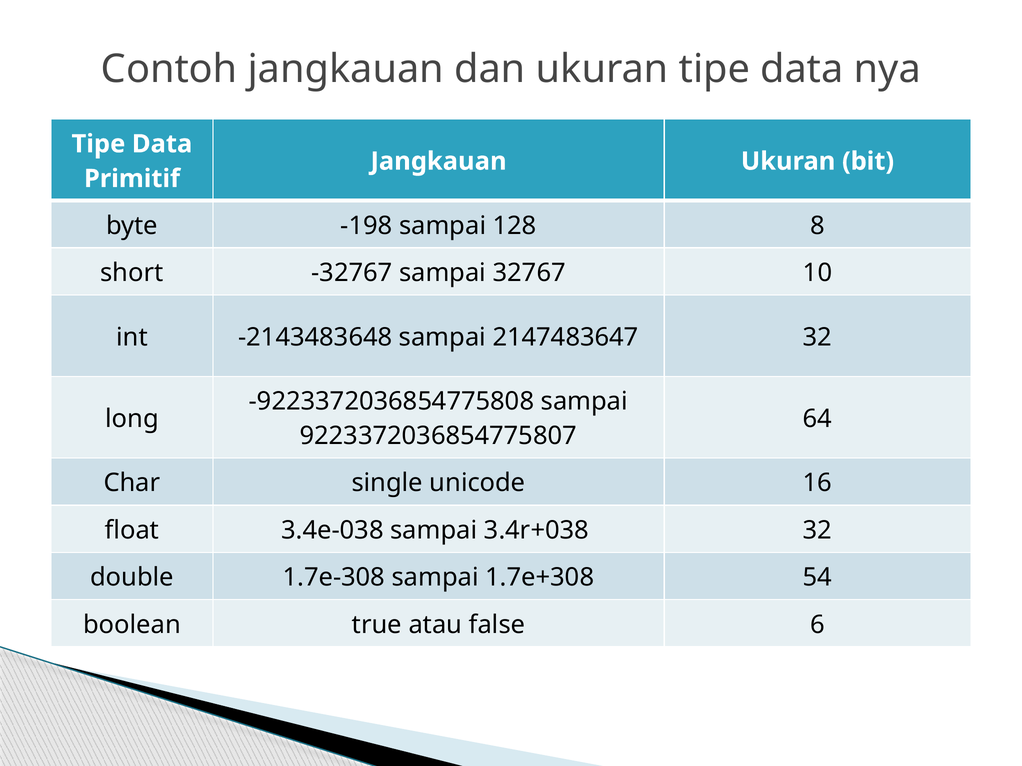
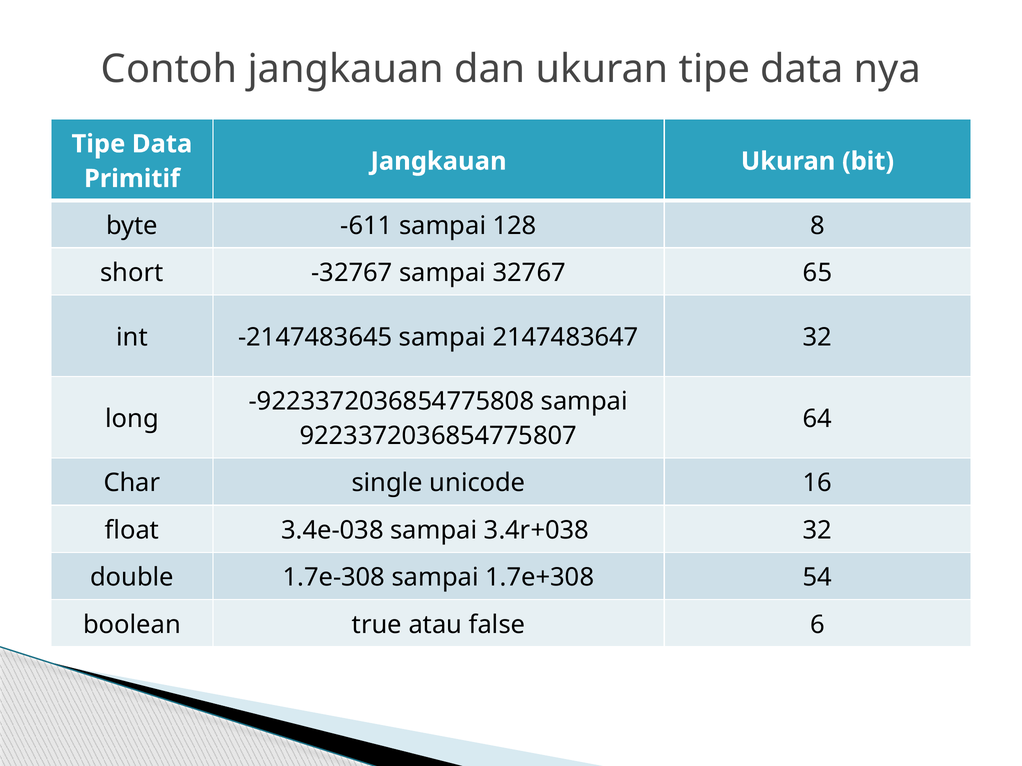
-198: -198 -> -611
10: 10 -> 65
-2143483648: -2143483648 -> -2147483645
